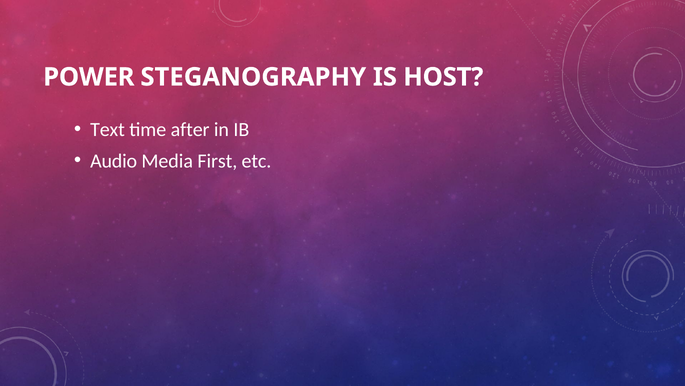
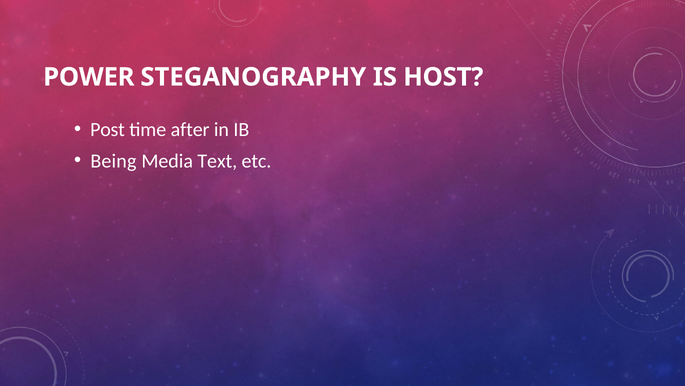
Text: Text -> Post
Audio: Audio -> Being
First: First -> Text
